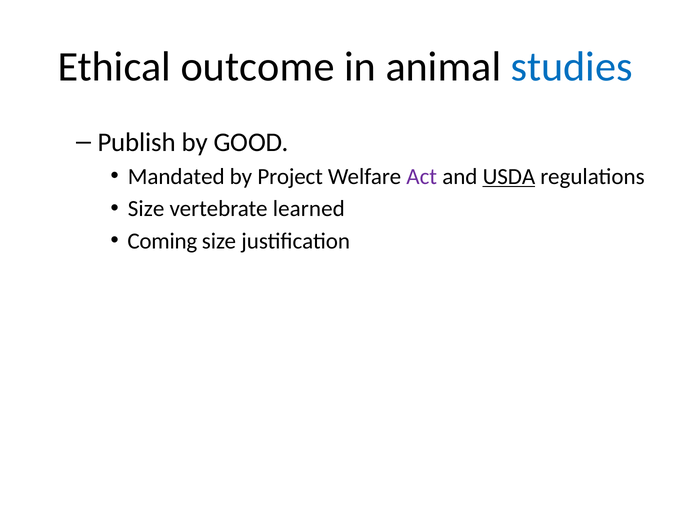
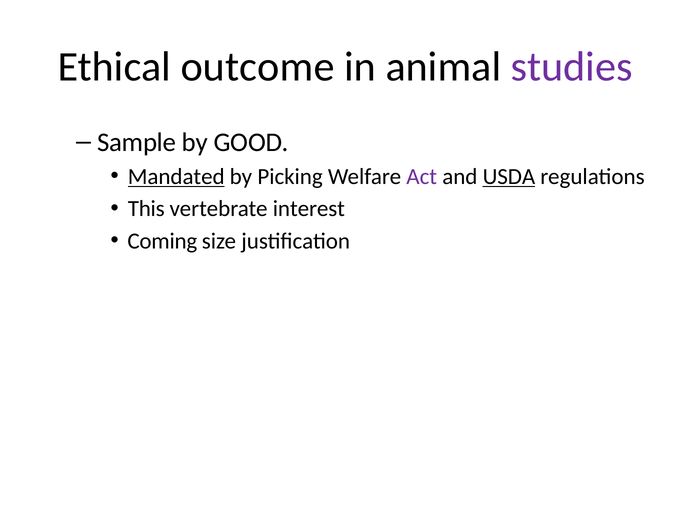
studies colour: blue -> purple
Publish: Publish -> Sample
Mandated underline: none -> present
Project: Project -> Picking
Size at (146, 209): Size -> This
learned: learned -> interest
